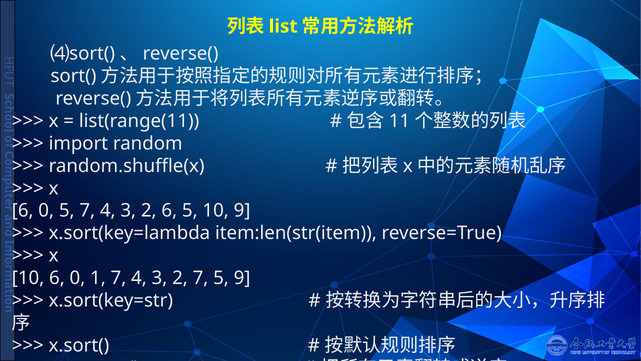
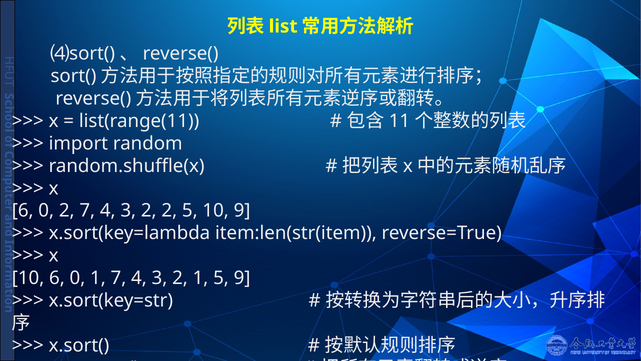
0 5: 5 -> 2
2 6: 6 -> 2
2 7: 7 -> 1
